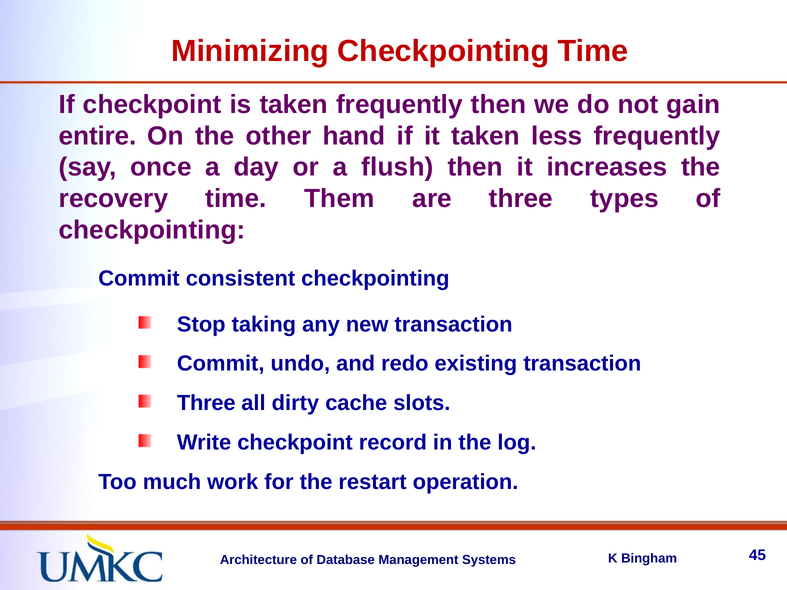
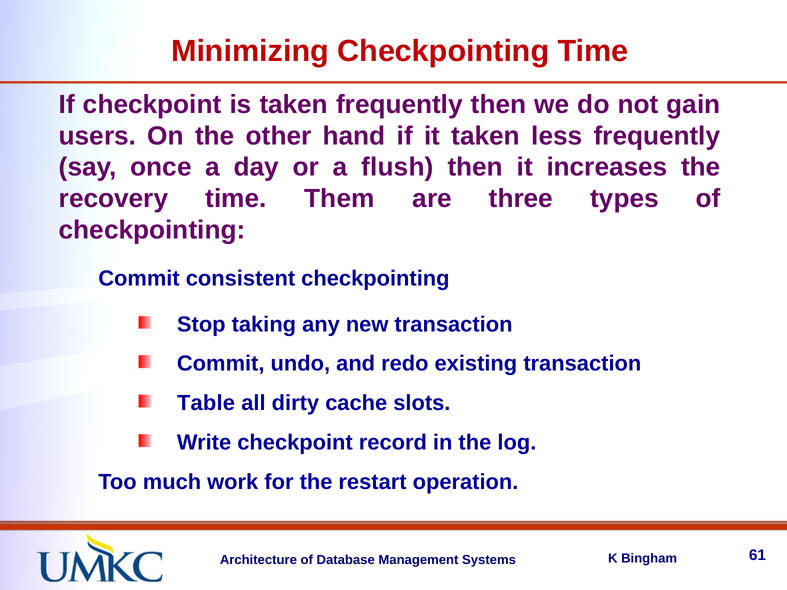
entire: entire -> users
Three at (206, 403): Three -> Table
45: 45 -> 61
